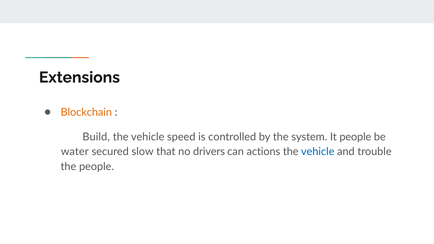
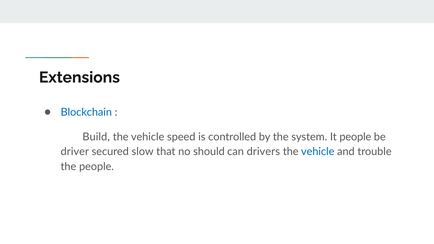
Blockchain colour: orange -> blue
water: water -> driver
drivers: drivers -> should
actions: actions -> drivers
